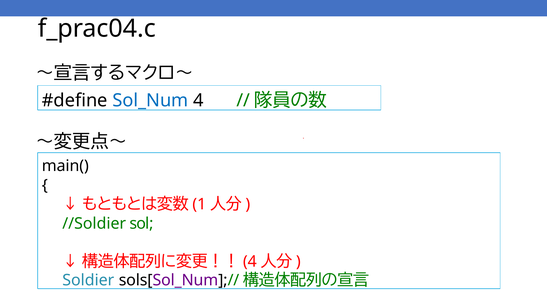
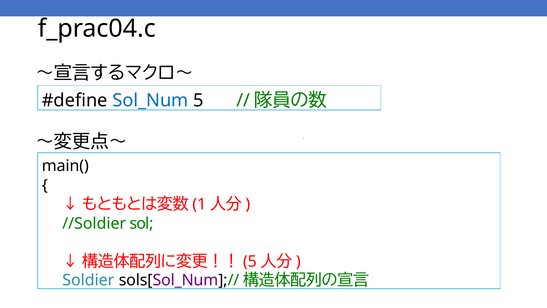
Sol_Num 4: 4 -> 5
4 at (250, 261): 4 -> 5
